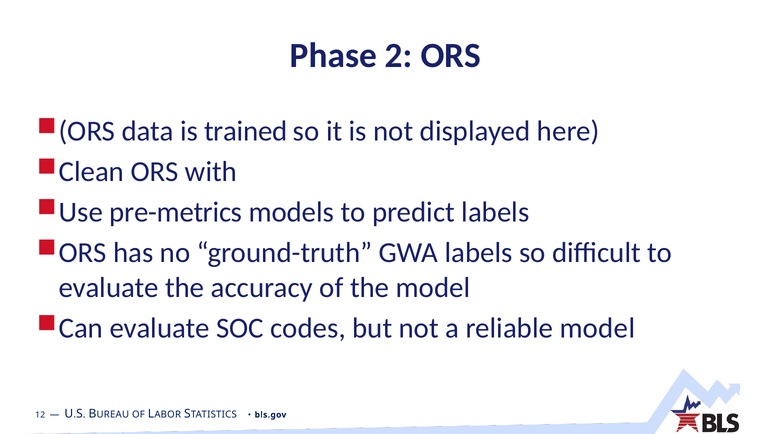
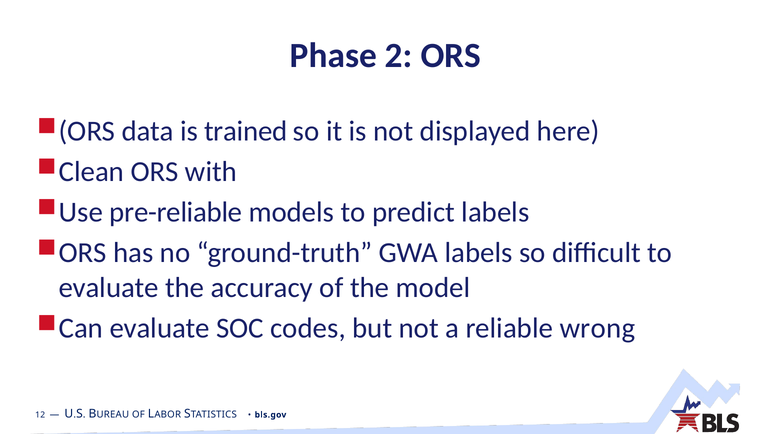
pre-metrics: pre-metrics -> pre-reliable
reliable model: model -> wrong
